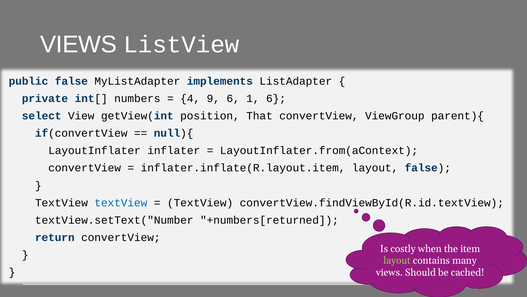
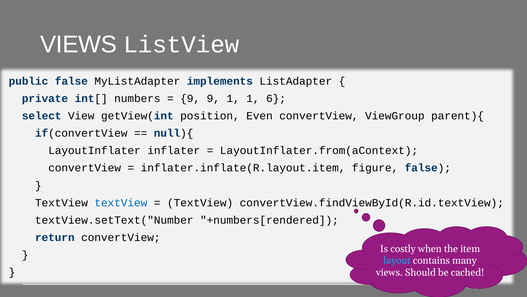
4 at (190, 98): 4 -> 9
9 6: 6 -> 1
That: That -> Even
inflater.inflate(R.layout.item layout: layout -> figure
+numbers[returned: +numbers[returned -> +numbers[rendered
layout at (397, 260) colour: light green -> light blue
